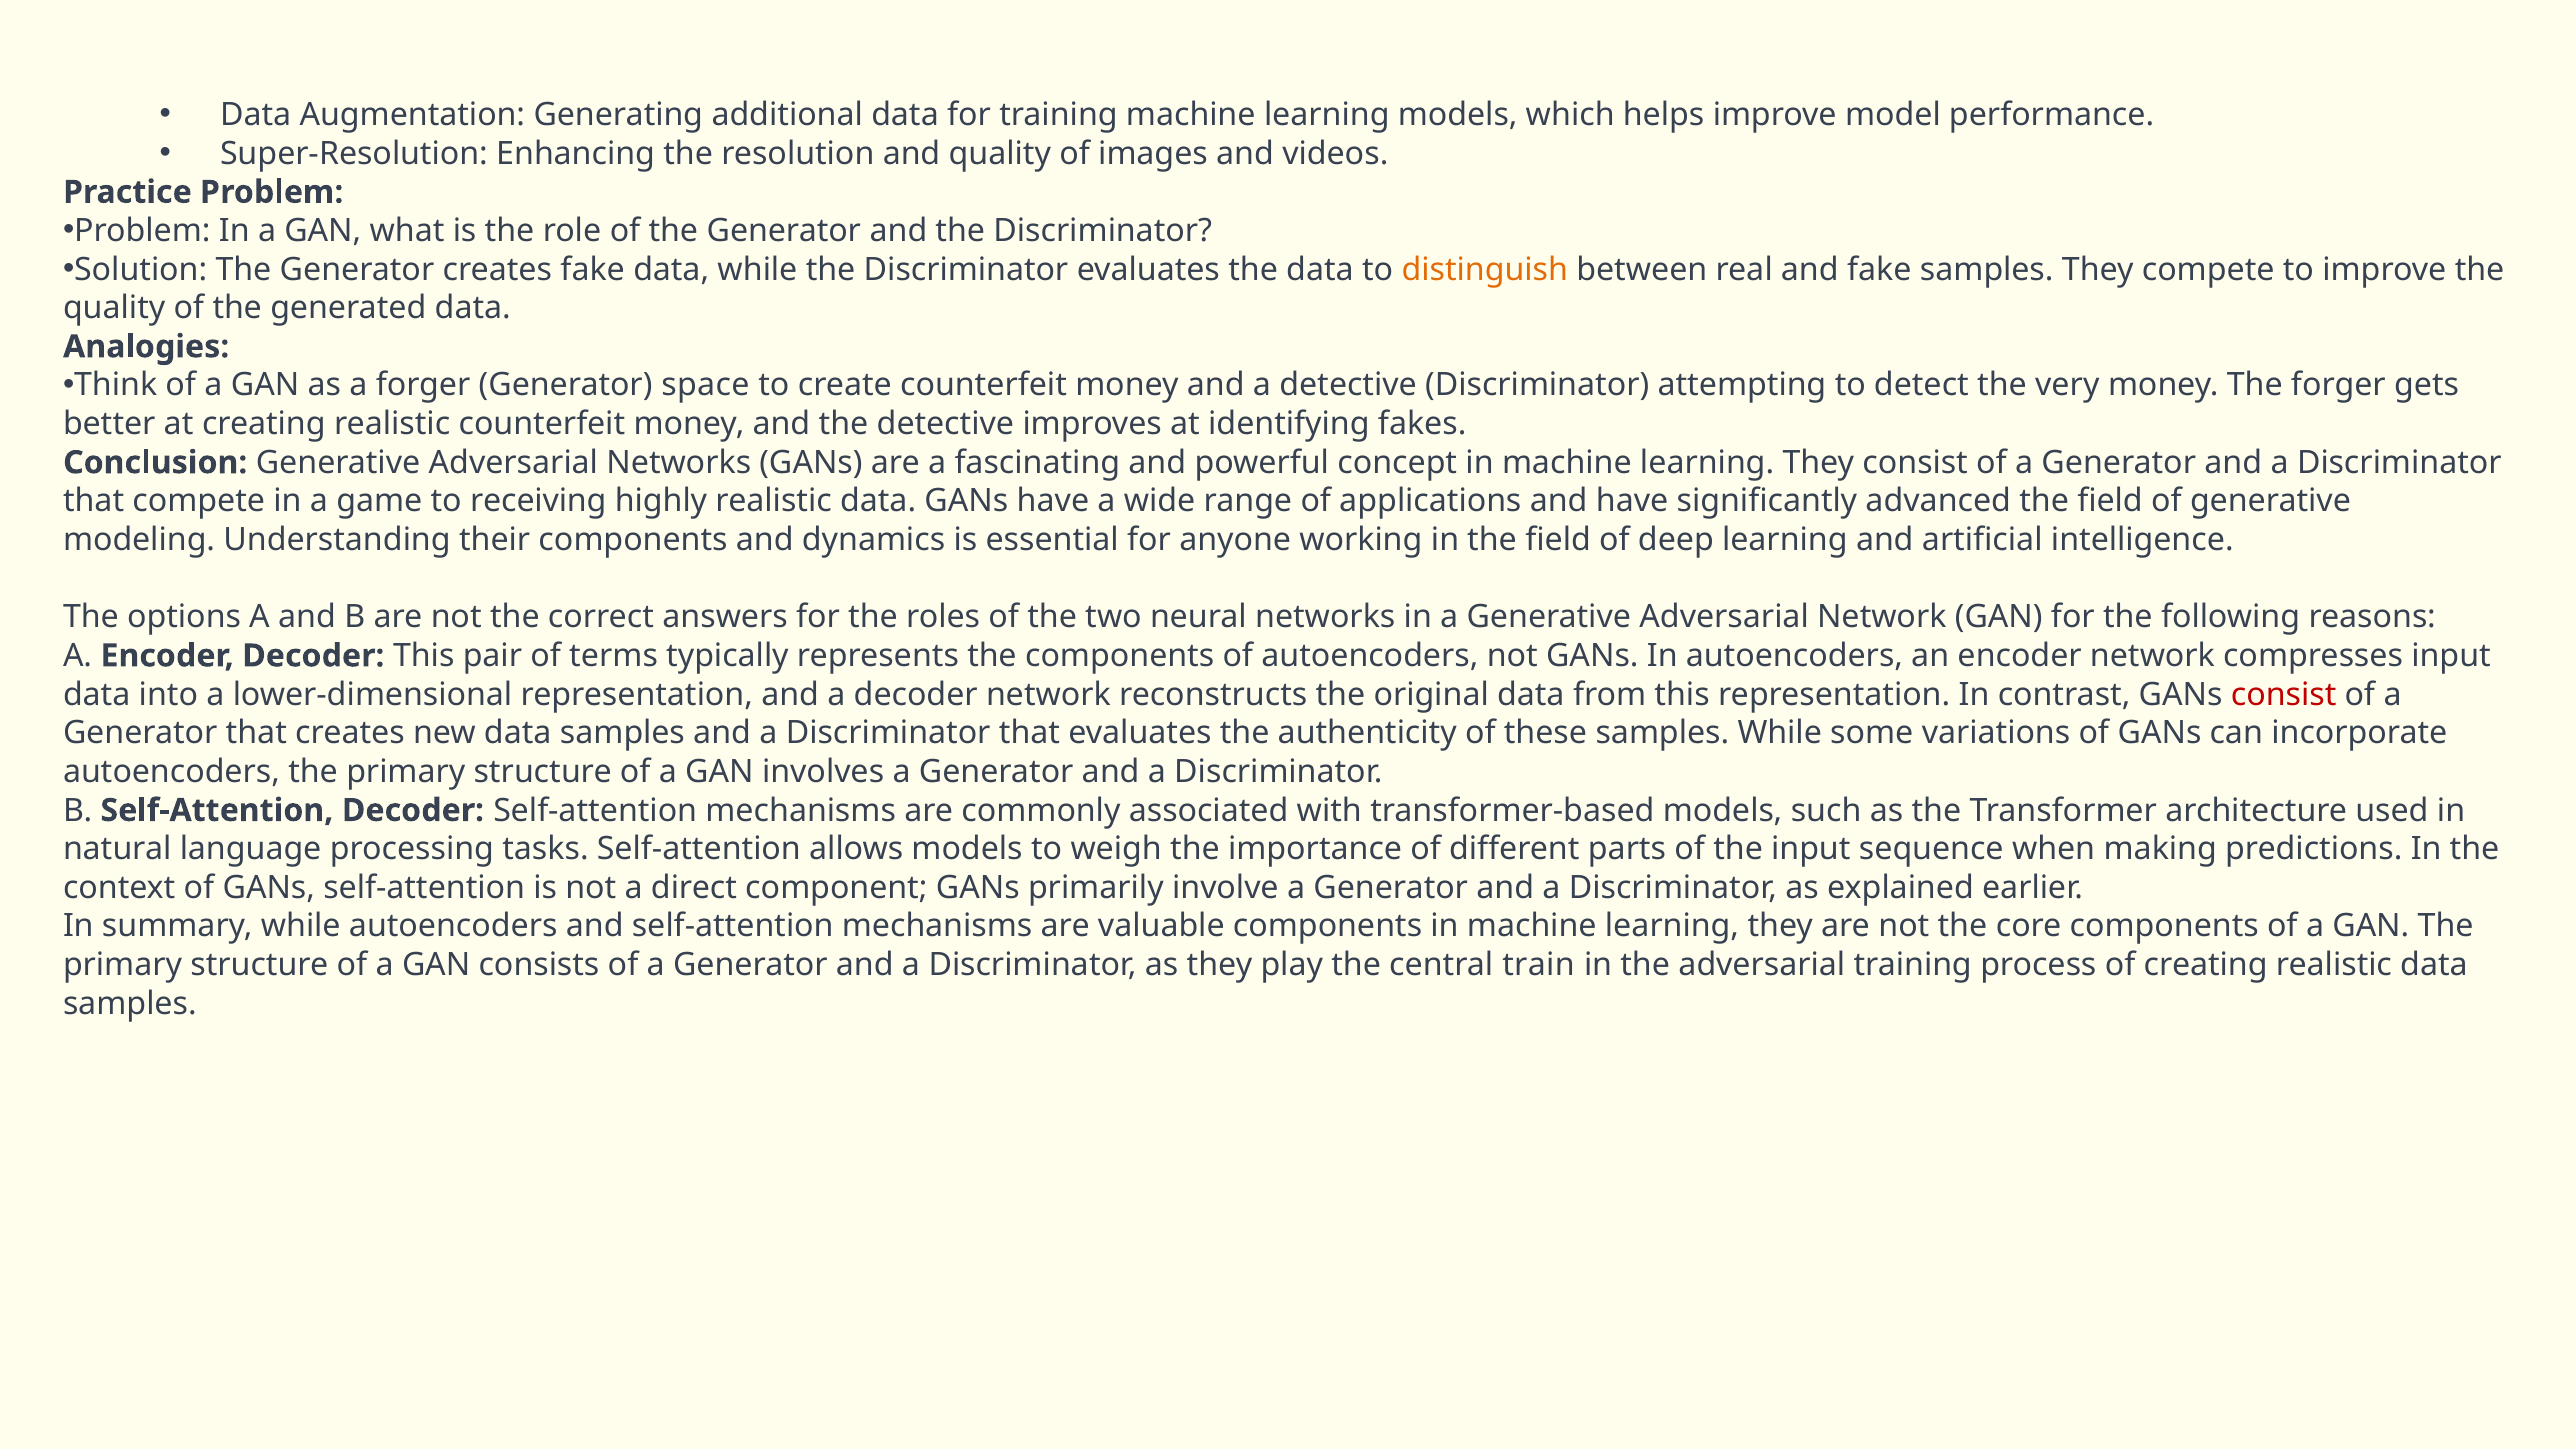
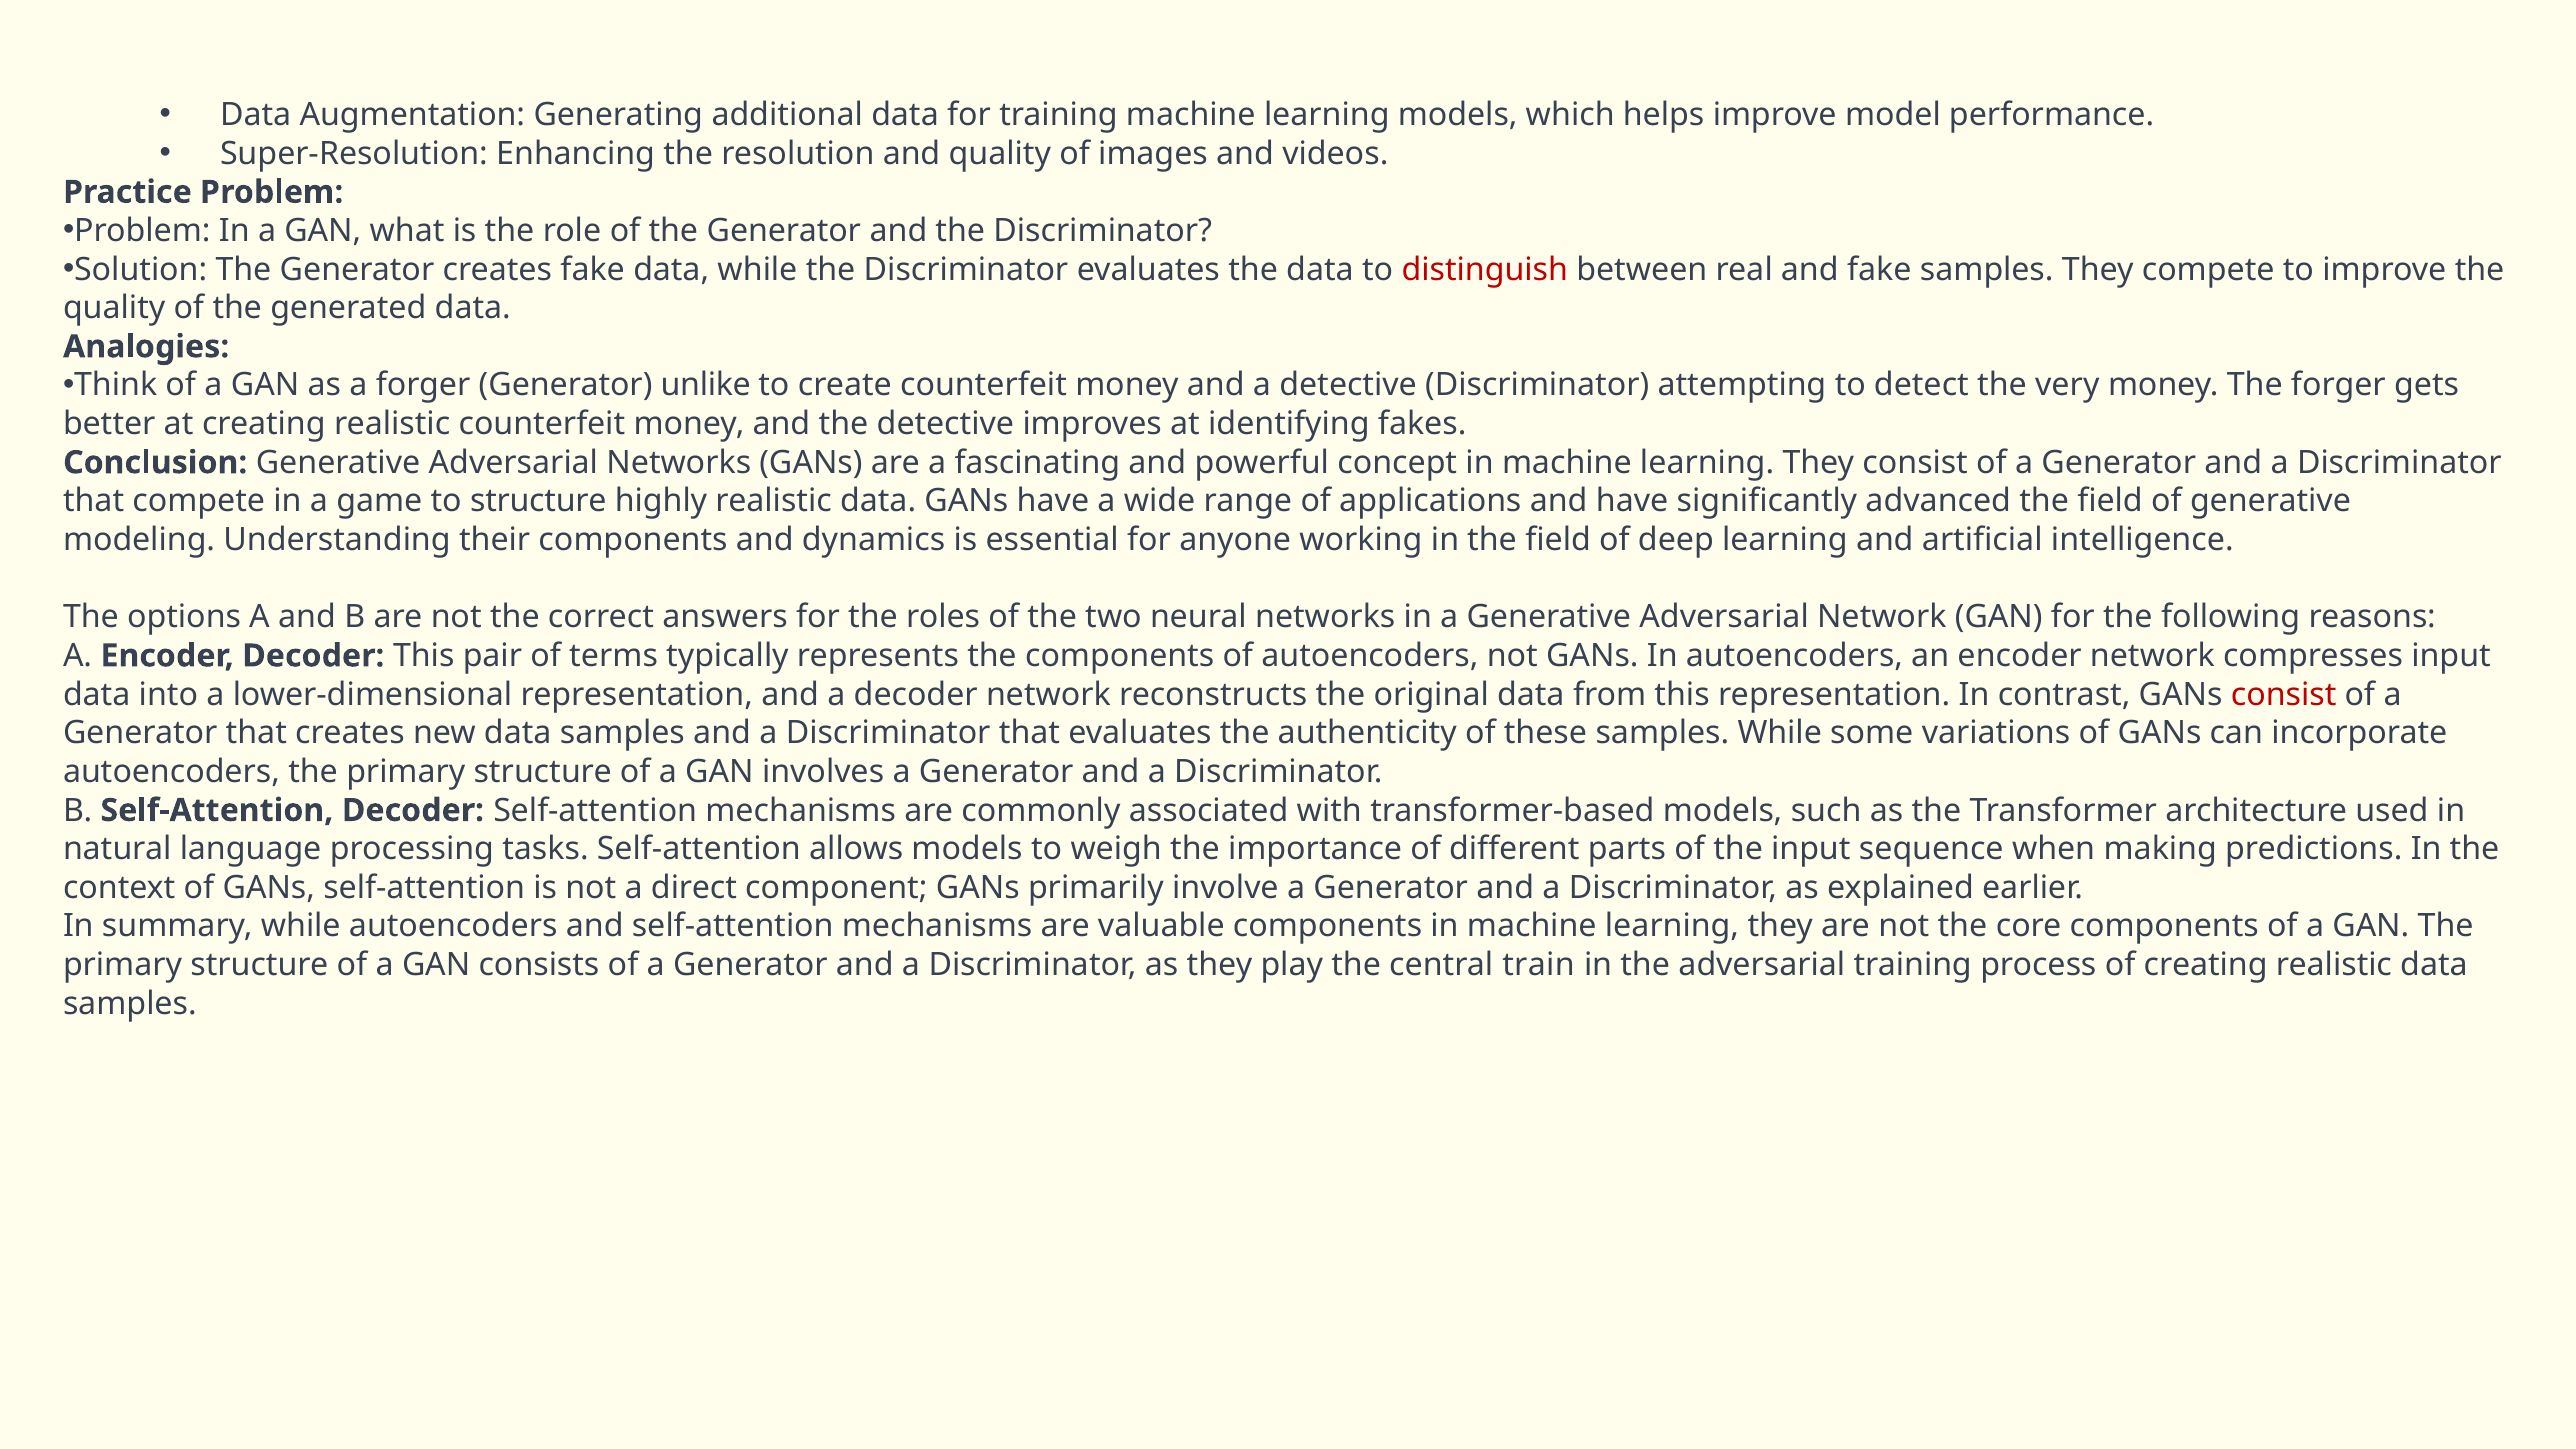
distinguish colour: orange -> red
space: space -> unlike
to receiving: receiving -> structure
